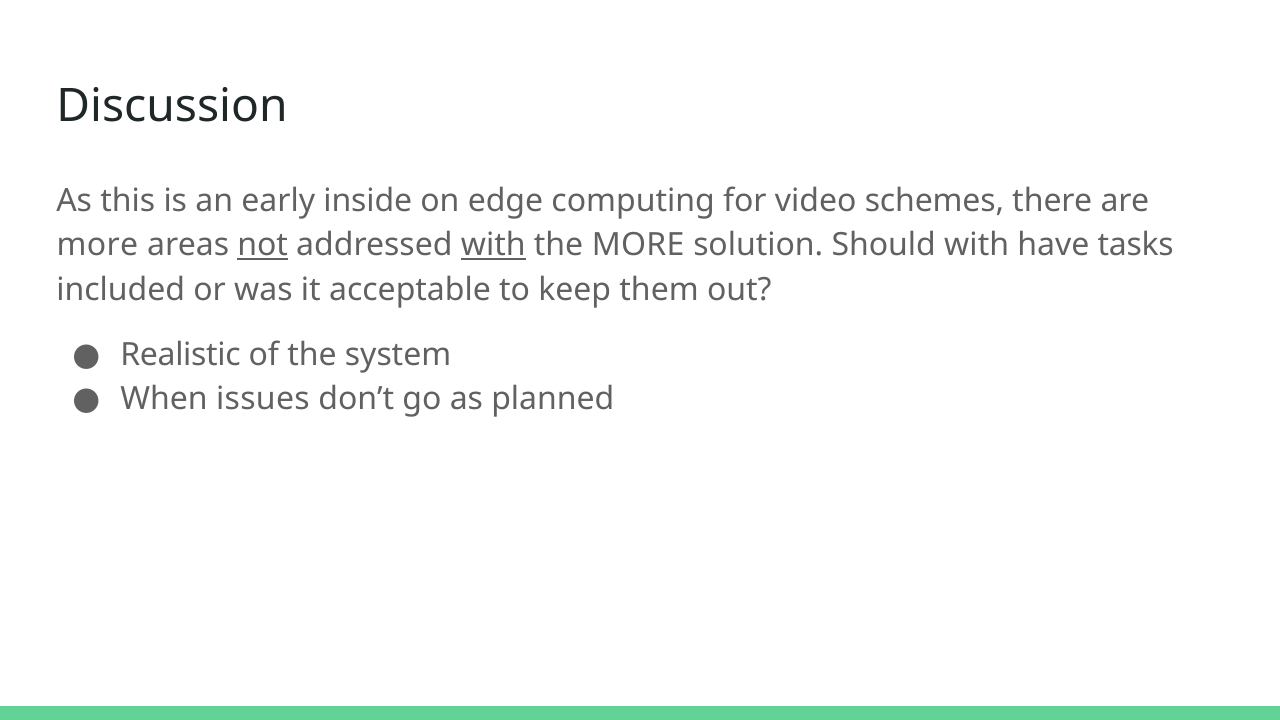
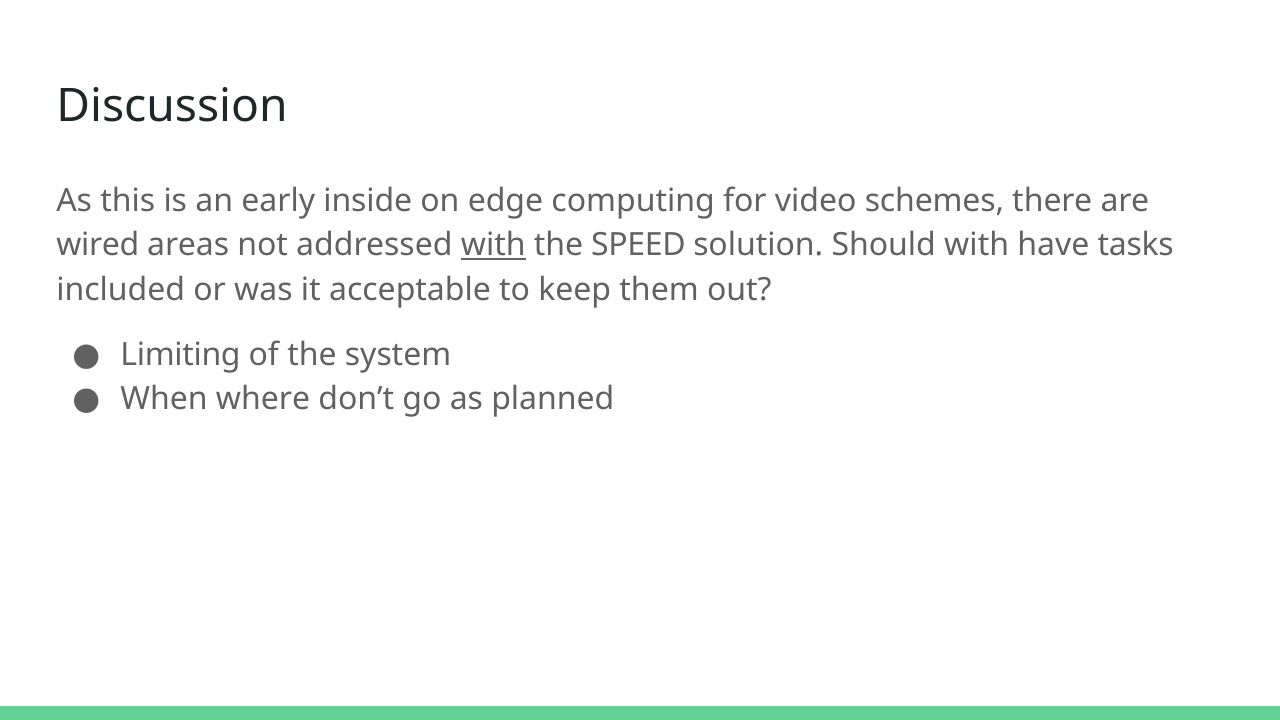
more at (97, 245): more -> wired
not underline: present -> none
the MORE: MORE -> SPEED
Realistic: Realistic -> Limiting
issues: issues -> where
